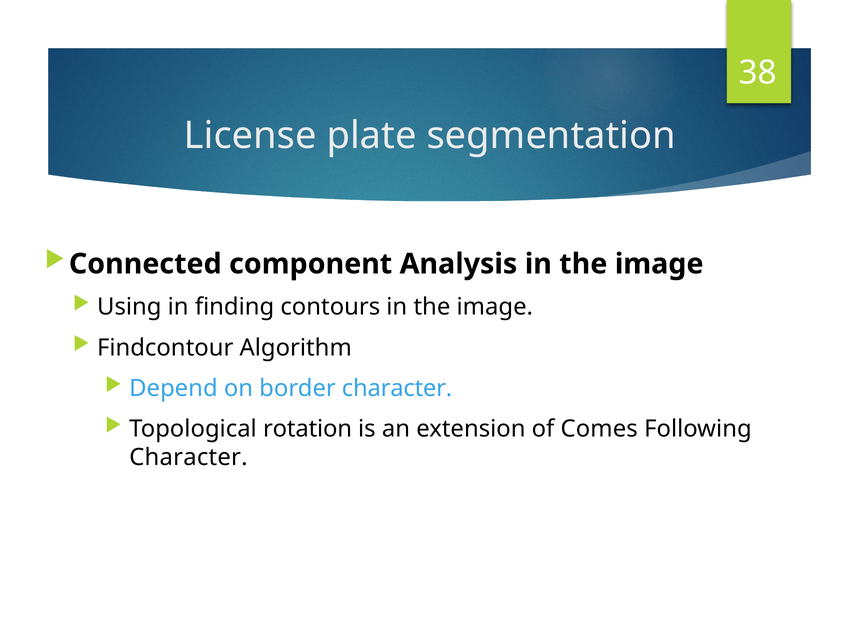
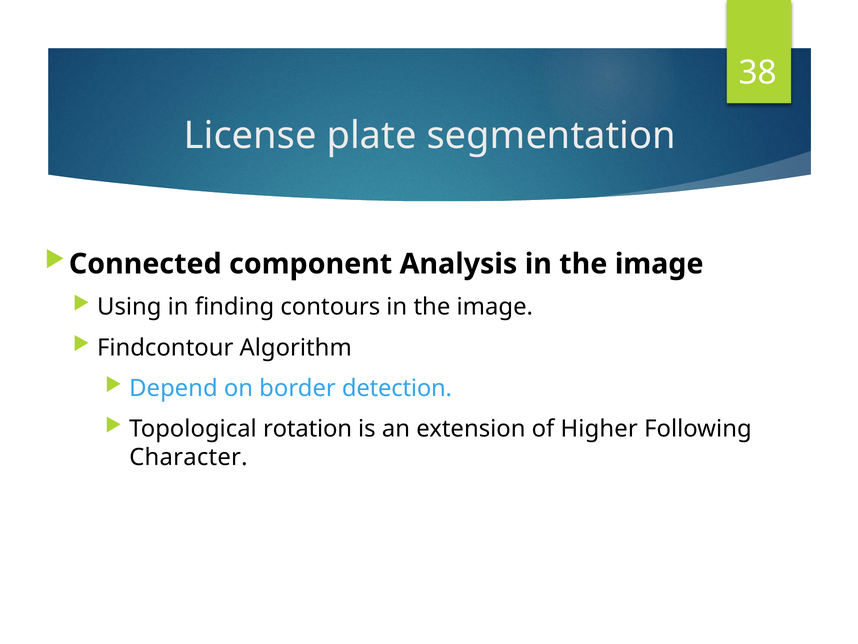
border character: character -> detection
Comes: Comes -> Higher
